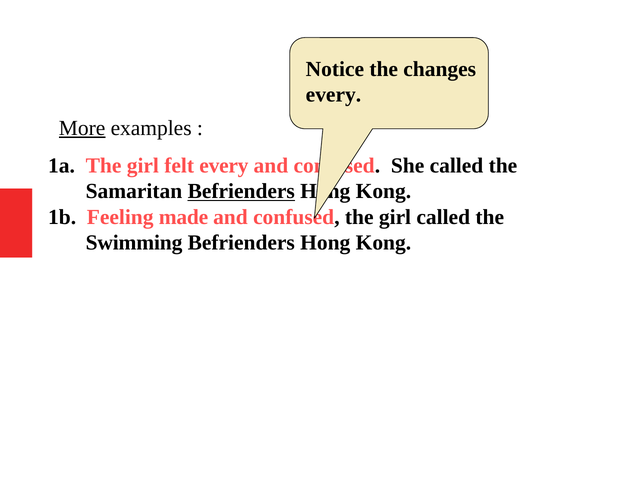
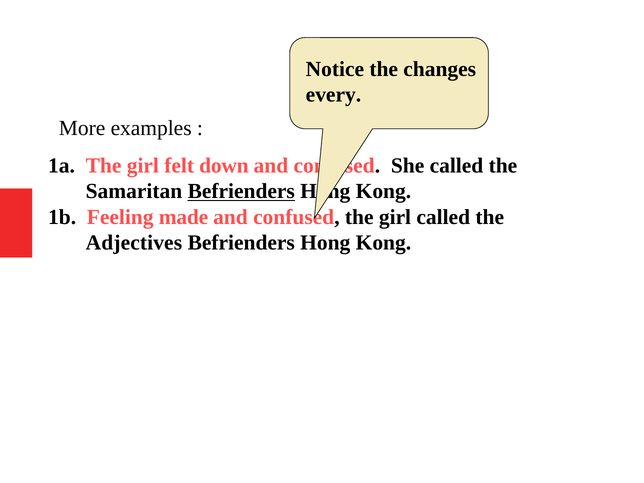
More underline: present -> none
felt every: every -> down
Swimming: Swimming -> Adjectives
